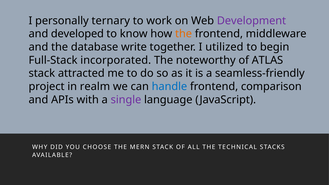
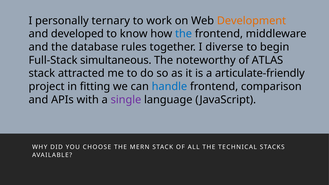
Development colour: purple -> orange
the at (184, 34) colour: orange -> blue
write: write -> rules
utilized: utilized -> diverse
incorporated: incorporated -> simultaneous
seamless-friendly: seamless-friendly -> articulate-friendly
realm: realm -> fitting
